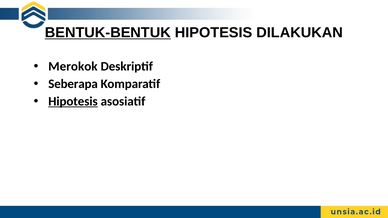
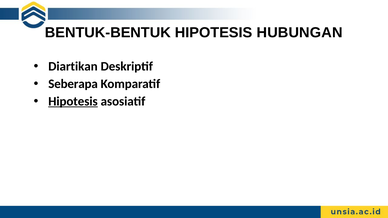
BENTUK-BENTUK underline: present -> none
DILAKUKAN: DILAKUKAN -> HUBUNGAN
Merokok: Merokok -> Diartikan
